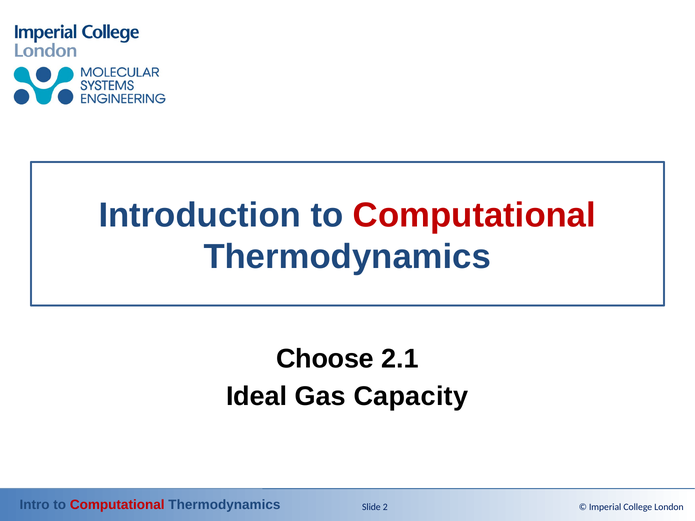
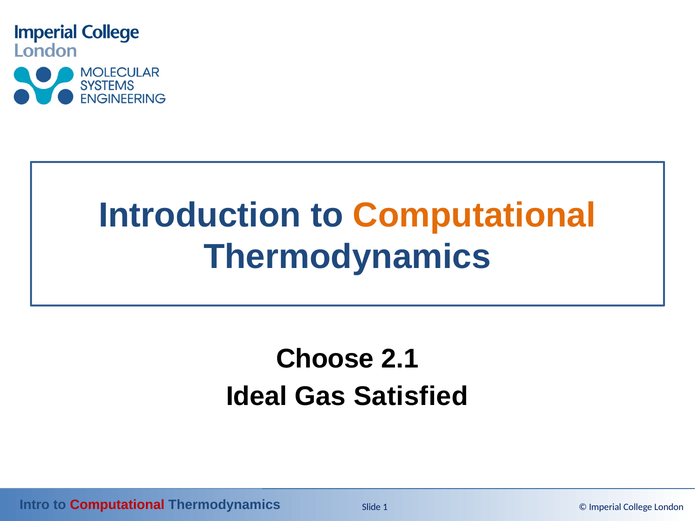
Computational at (474, 215) colour: red -> orange
Capacity: Capacity -> Satisfied
2: 2 -> 1
